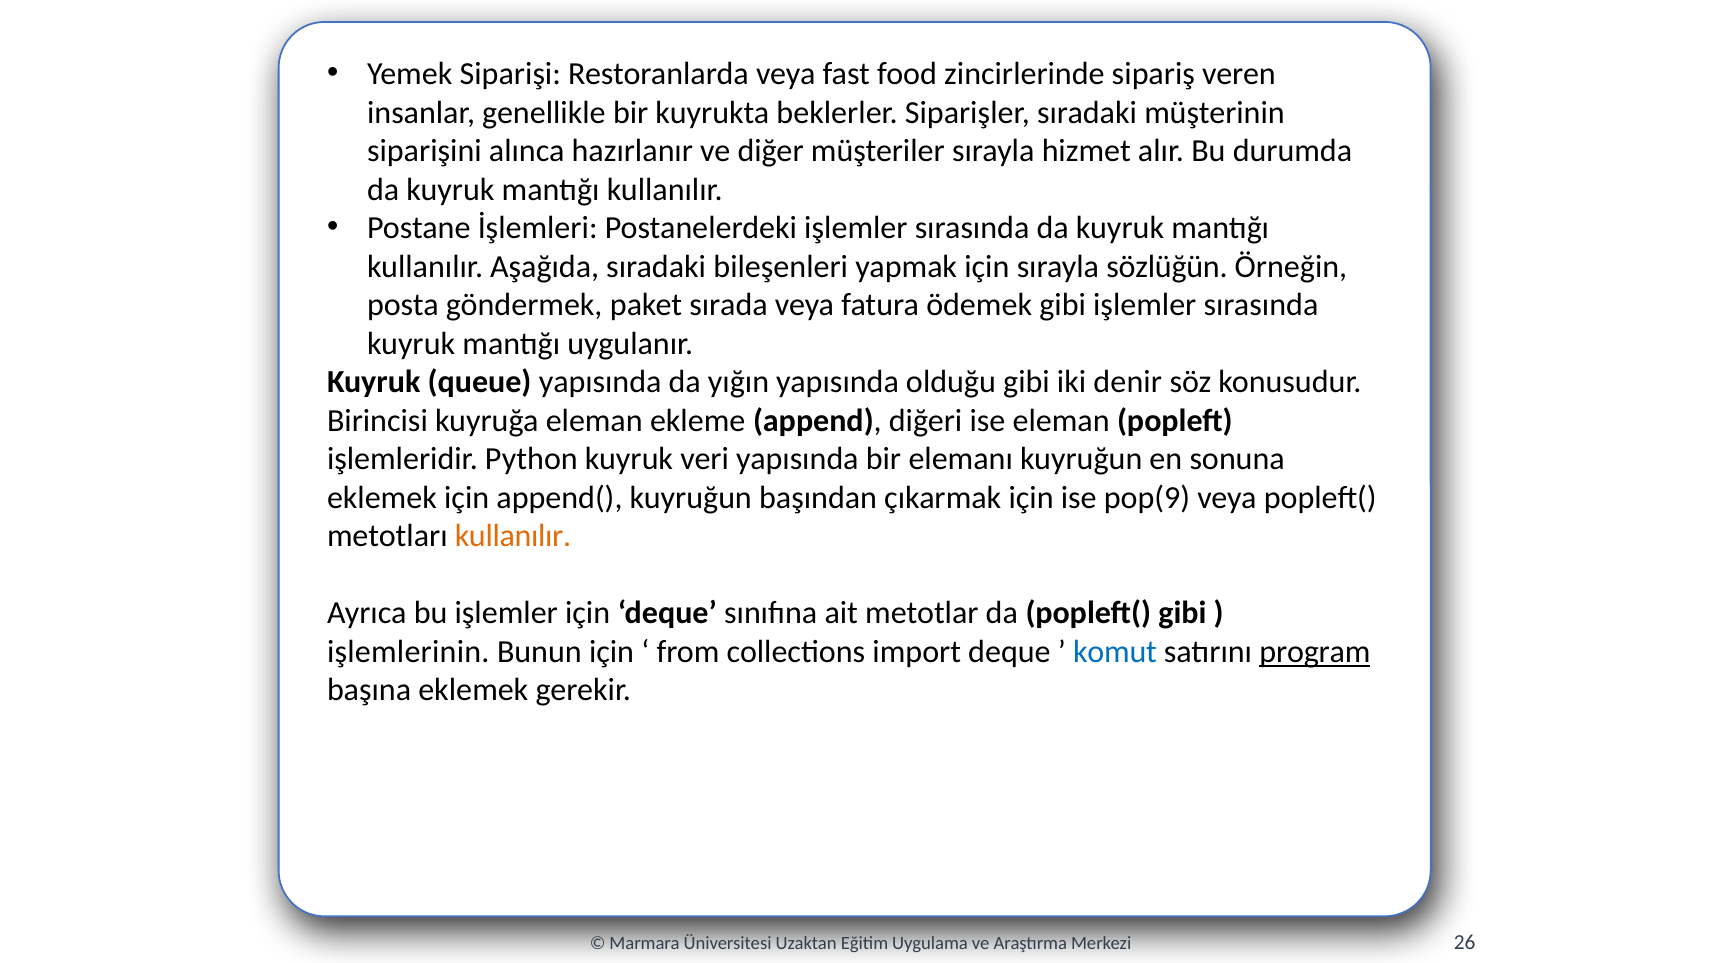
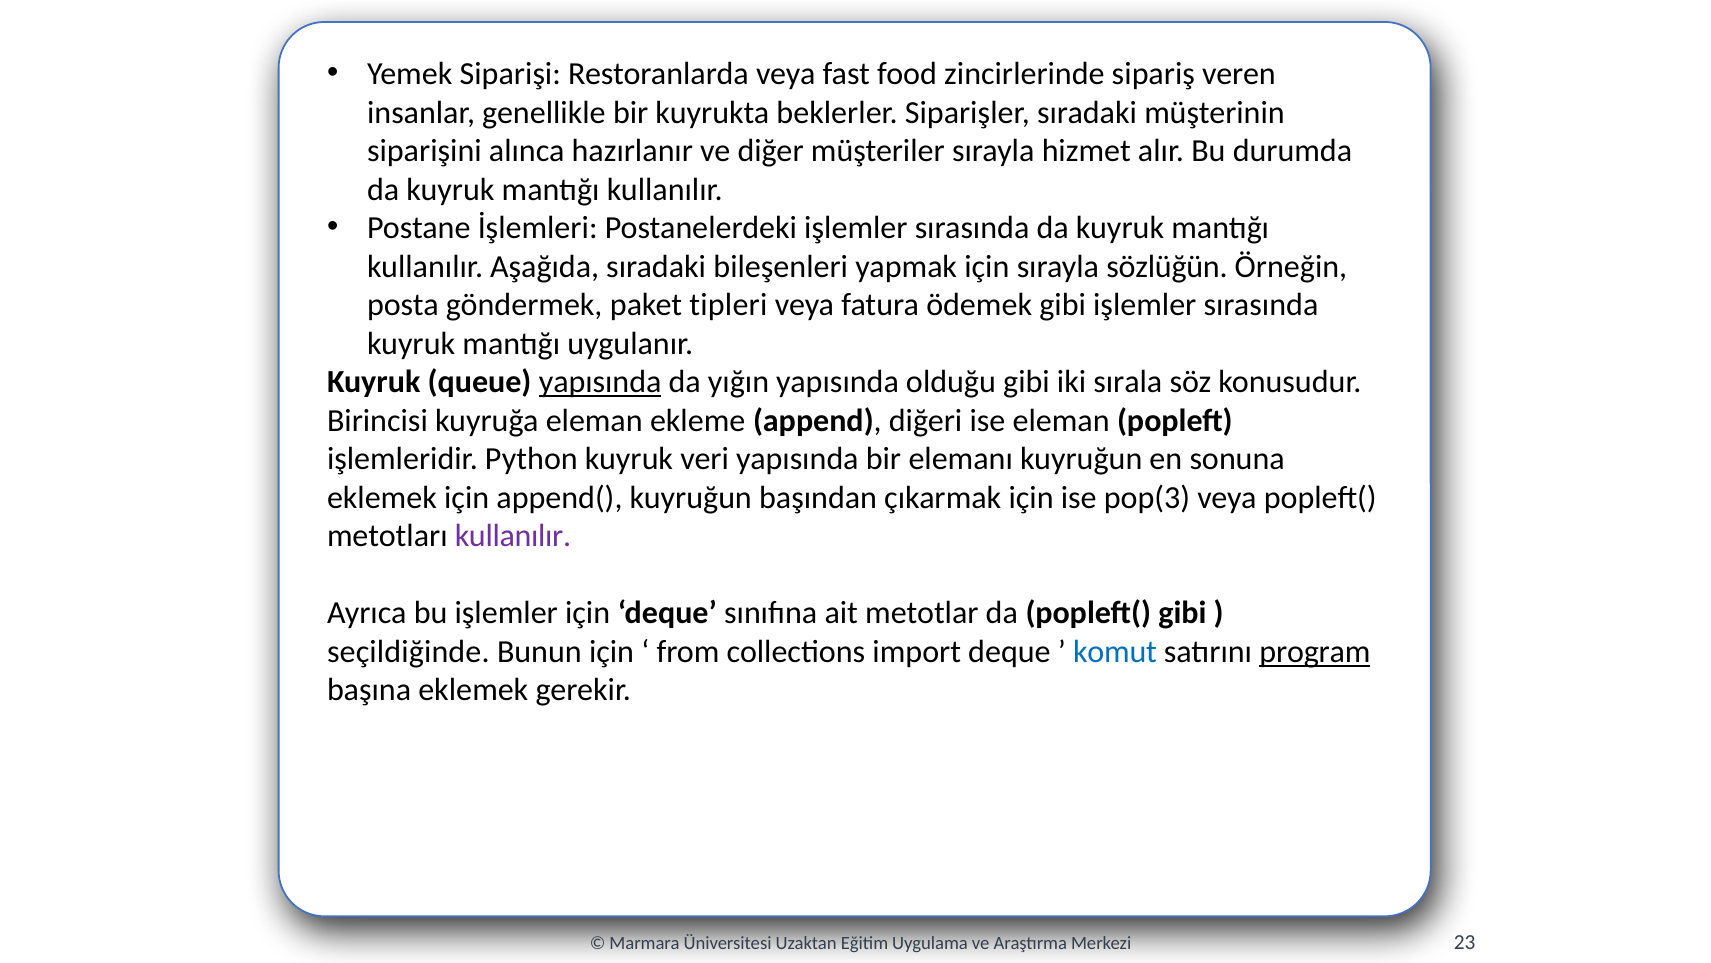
sırada: sırada -> tipleri
yapısında at (600, 382) underline: none -> present
denir: denir -> sırala
pop(9: pop(9 -> pop(3
kullanılır at (513, 536) colour: orange -> purple
işlemlerinin: işlemlerinin -> seçildiğinde
26: 26 -> 23
